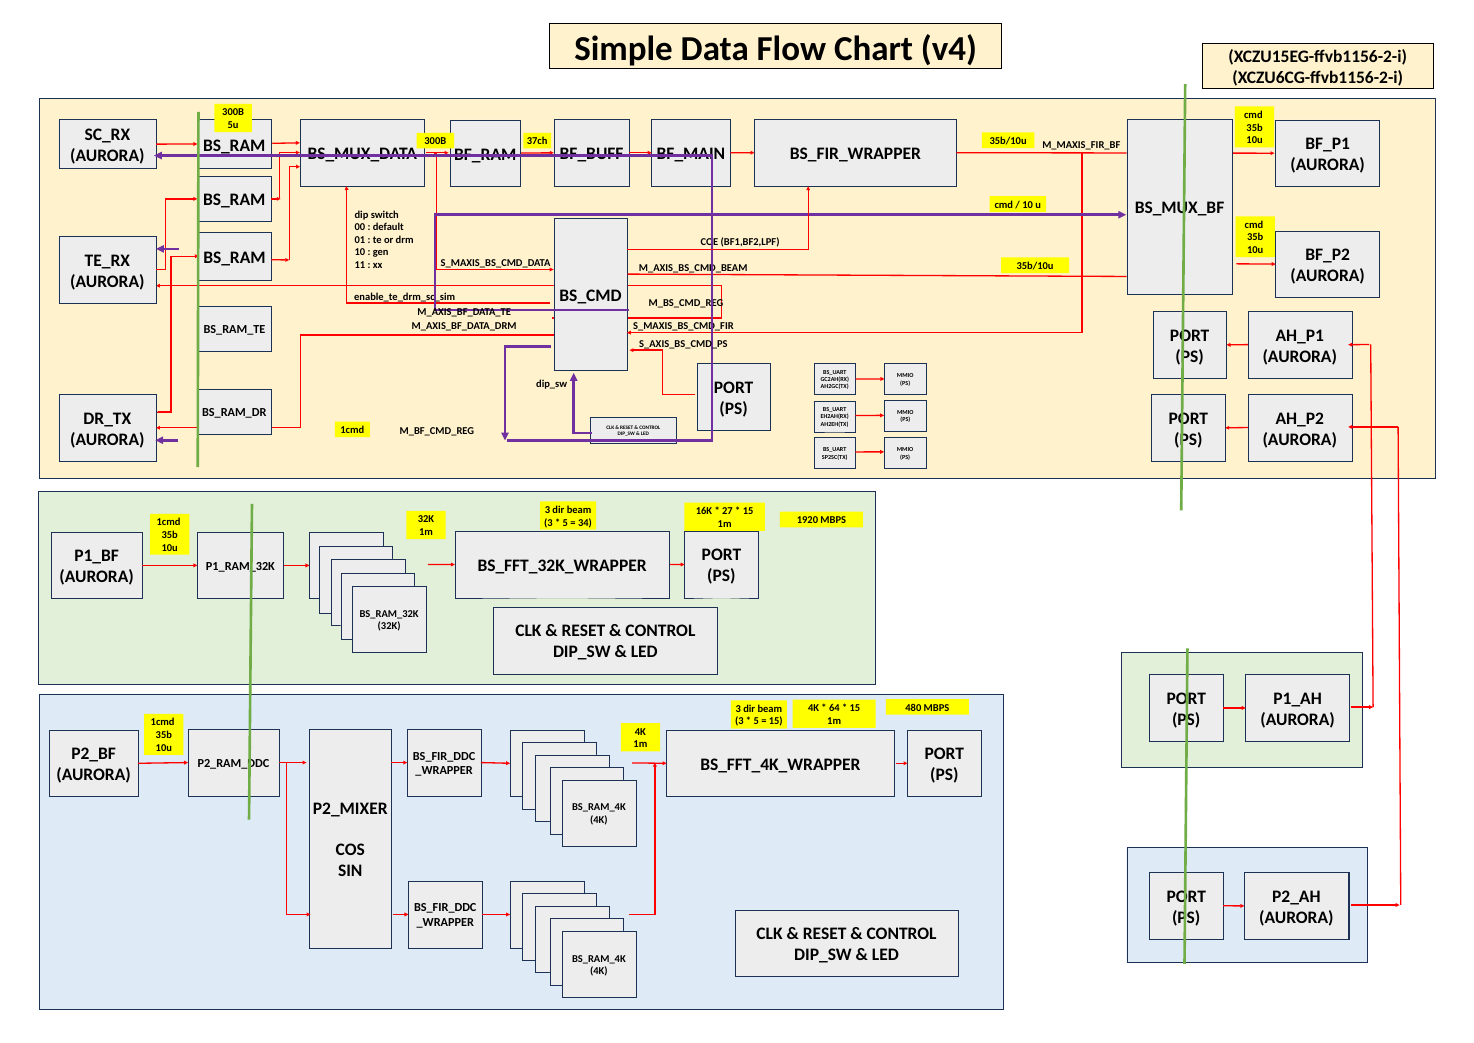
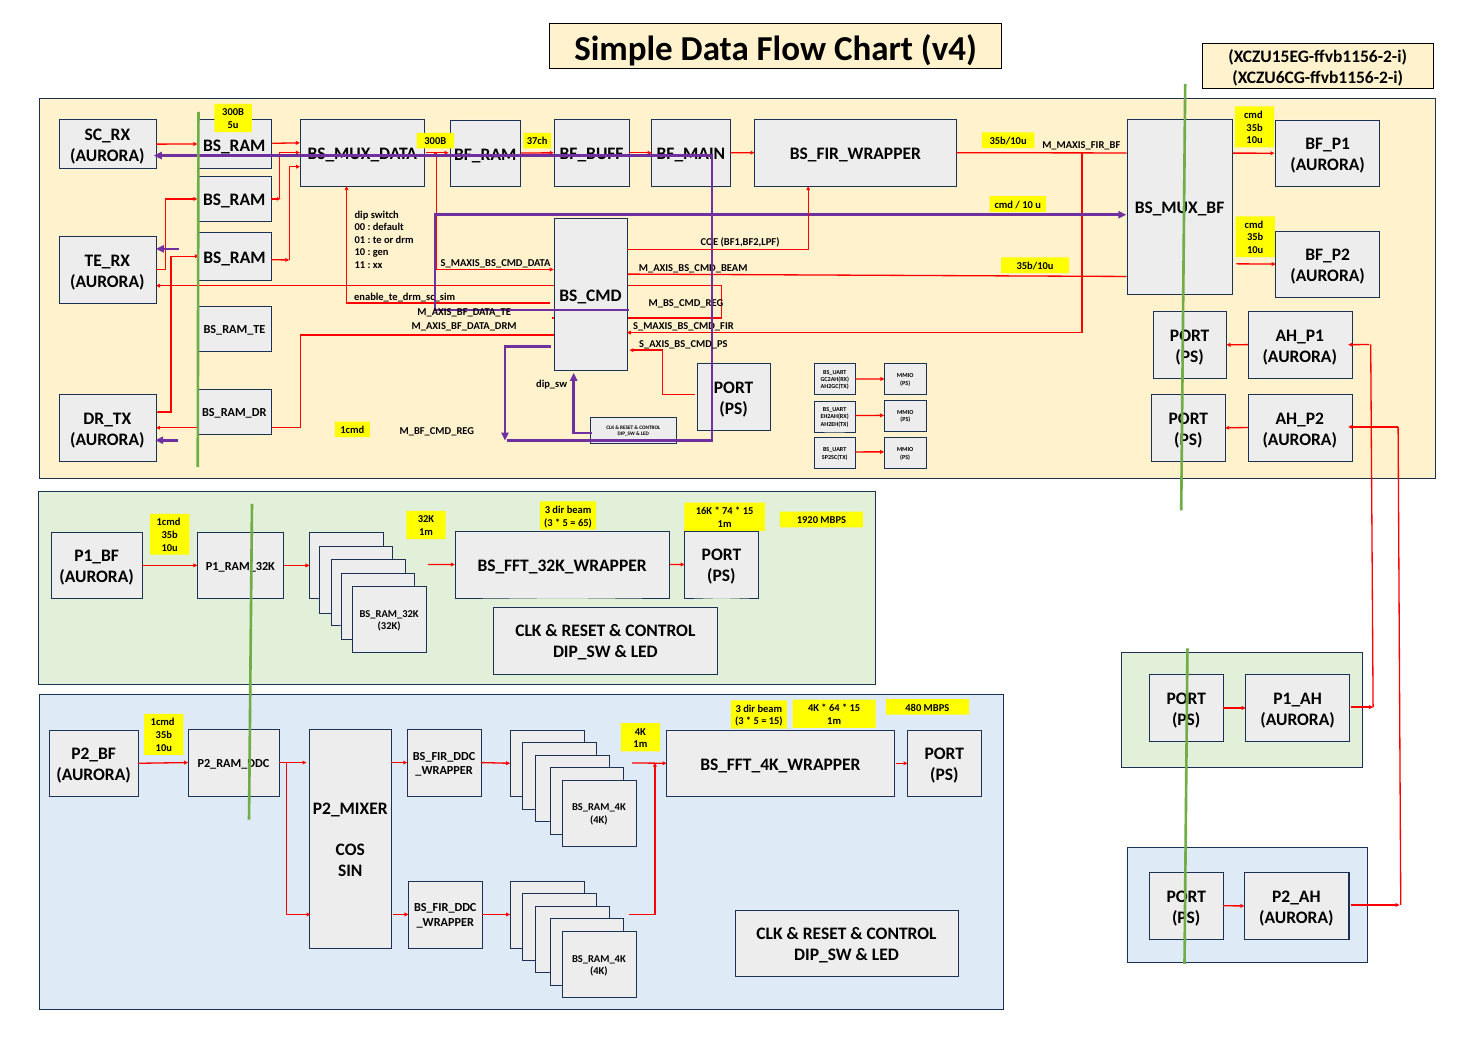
27: 27 -> 74
34: 34 -> 65
